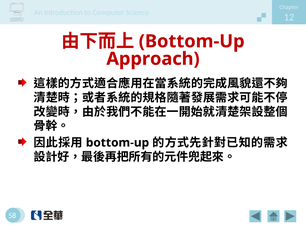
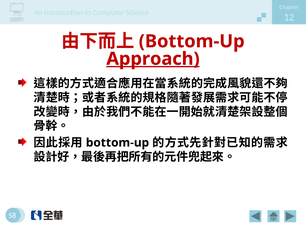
Approach underline: none -> present
